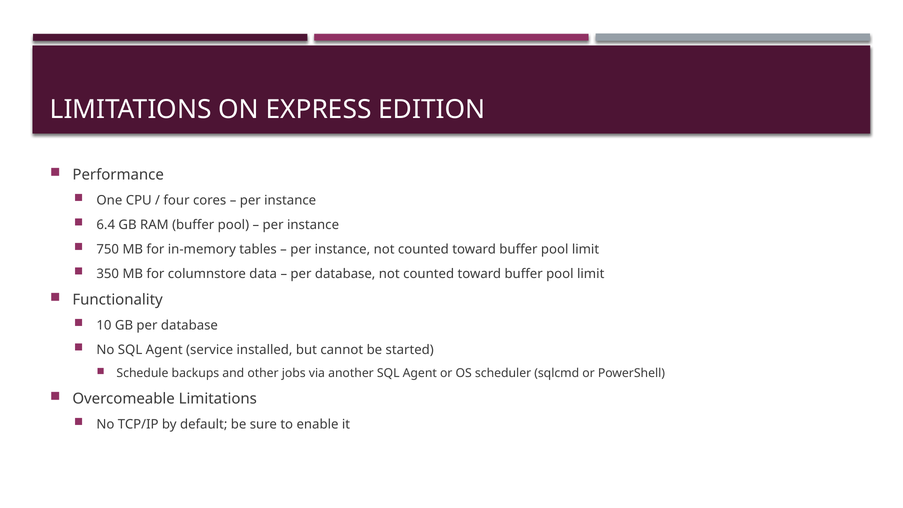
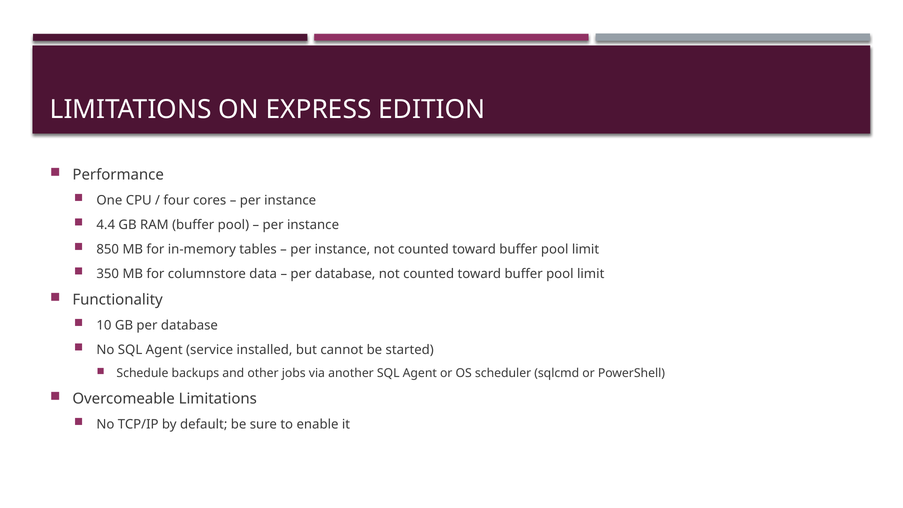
6.4: 6.4 -> 4.4
750: 750 -> 850
